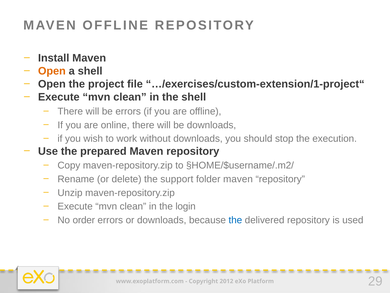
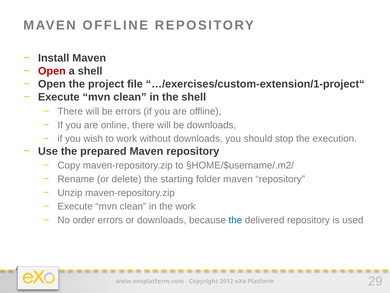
Open at (52, 71) colour: orange -> red
support: support -> starting
the login: login -> work
